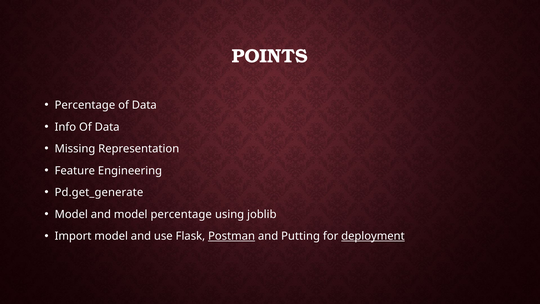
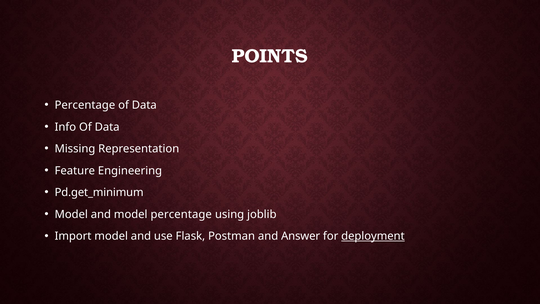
Pd.get_generate: Pd.get_generate -> Pd.get_minimum
Postman underline: present -> none
Putting: Putting -> Answer
